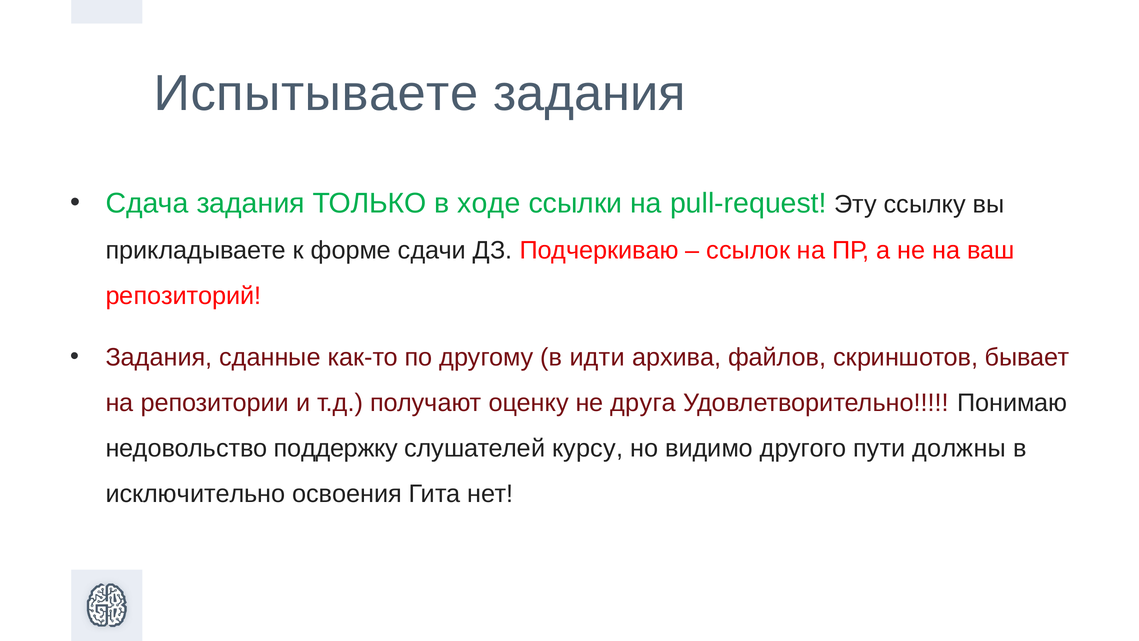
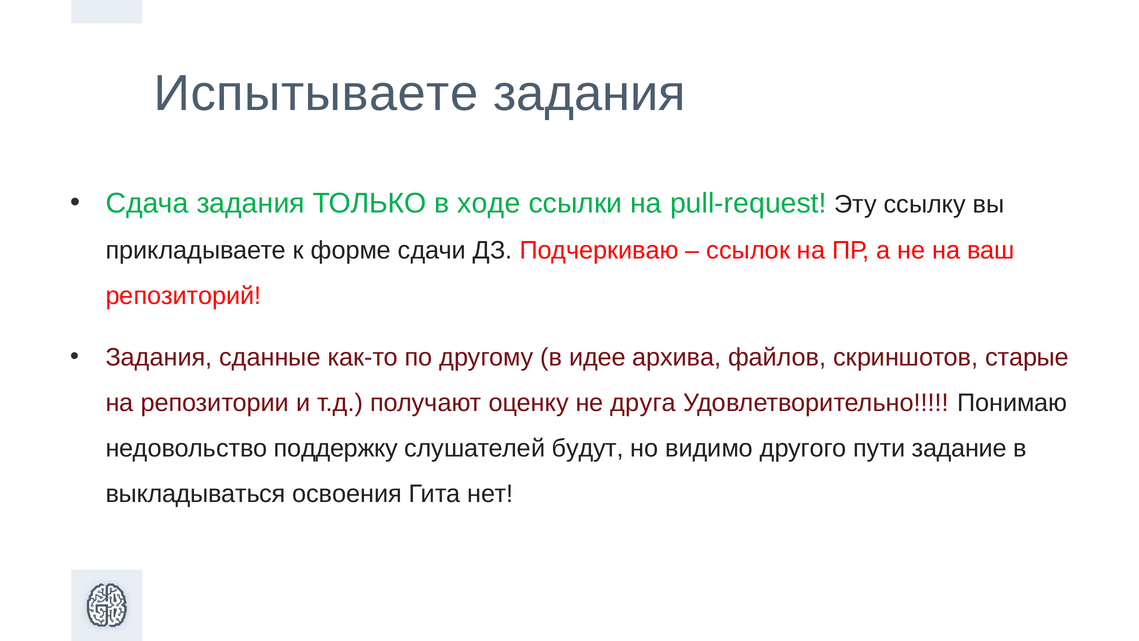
идти: идти -> идее
бывает: бывает -> старые
курсу: курсу -> будут
должны: должны -> задание
исключительно: исключительно -> выкладываться
